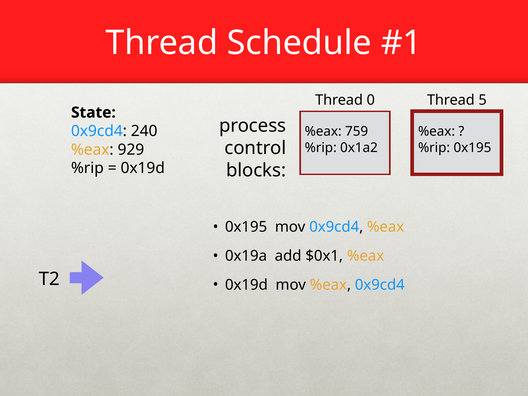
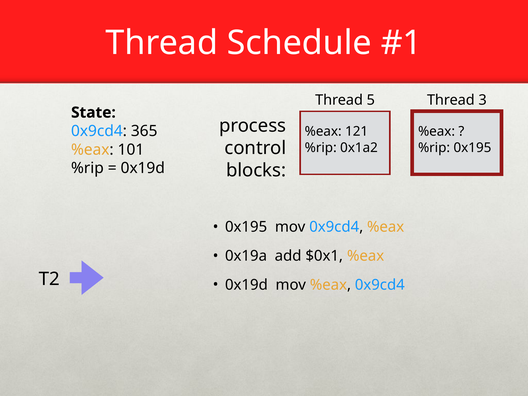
0: 0 -> 5
5: 5 -> 3
240: 240 -> 365
759: 759 -> 121
929: 929 -> 101
